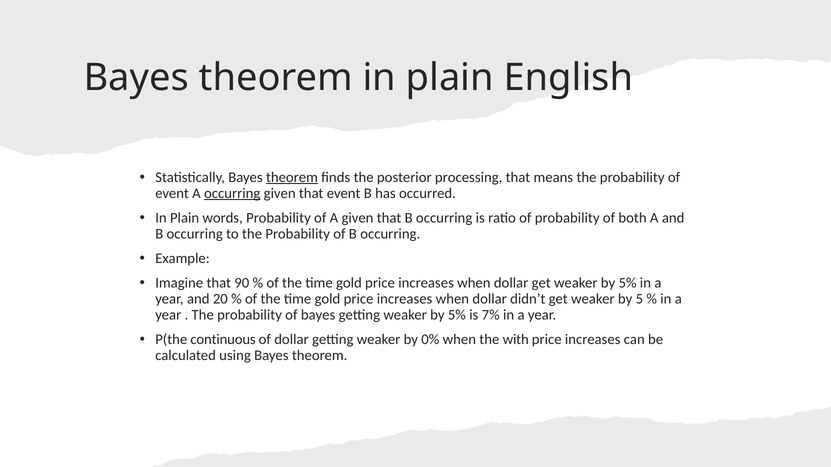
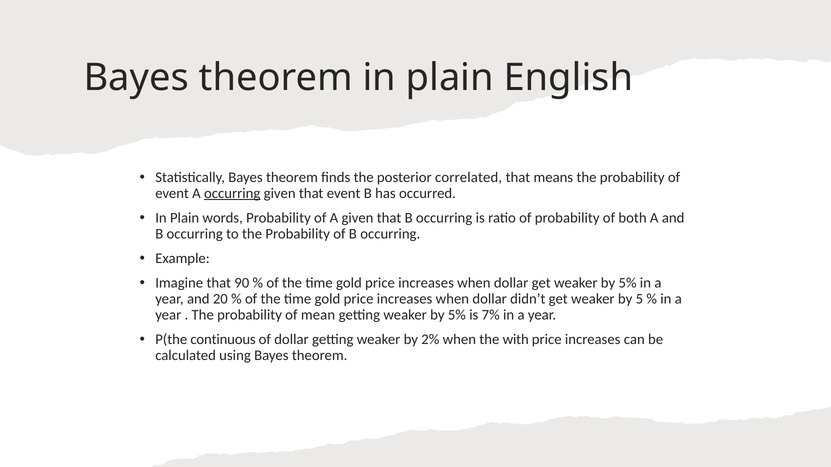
theorem at (292, 178) underline: present -> none
processing: processing -> correlated
of bayes: bayes -> mean
0%: 0% -> 2%
